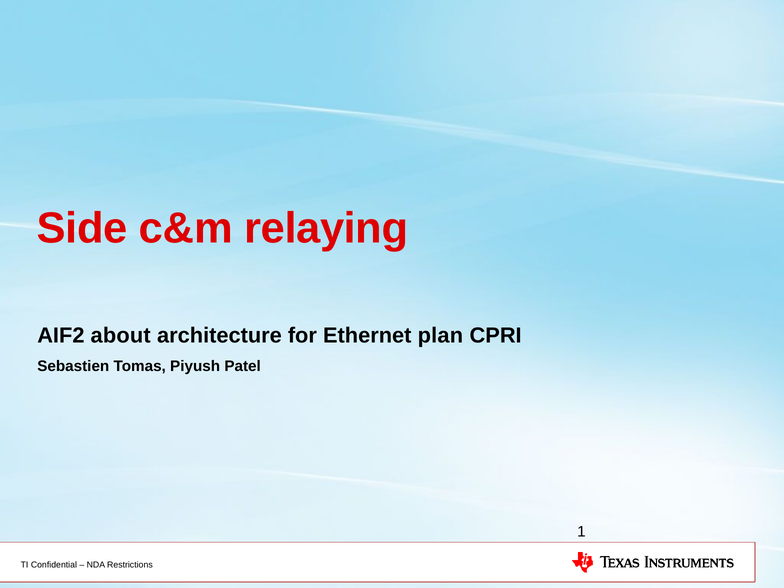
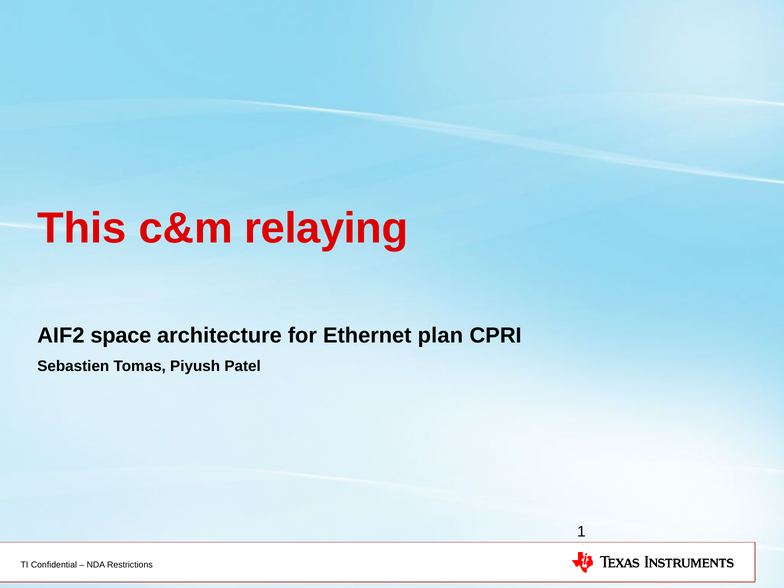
Side: Side -> This
about: about -> space
